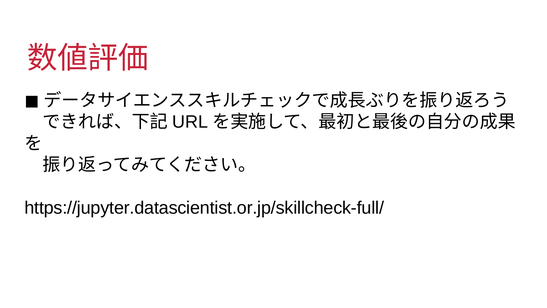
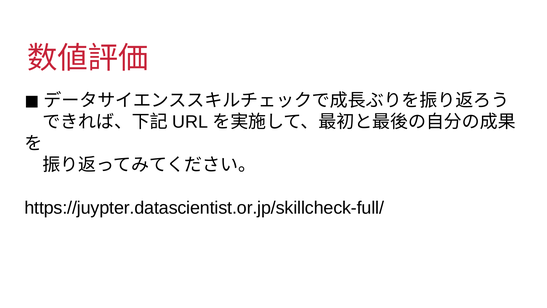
https://jupyter.datascientist.or.jp/skillcheck-full/: https://jupyter.datascientist.or.jp/skillcheck-full/ -> https://juypter.datascientist.or.jp/skillcheck-full/
